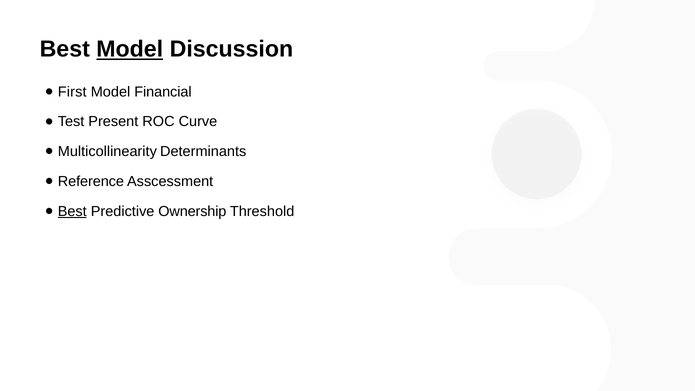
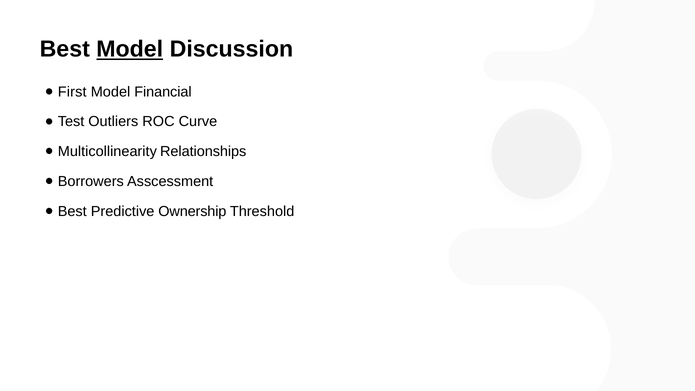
Present: Present -> Outliers
Determinants: Determinants -> Relationships
Reference: Reference -> Borrowers
Best at (72, 211) underline: present -> none
